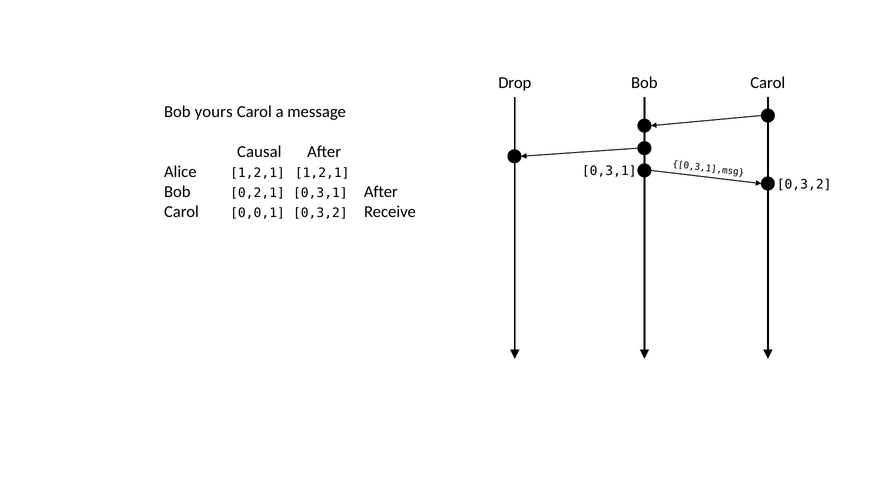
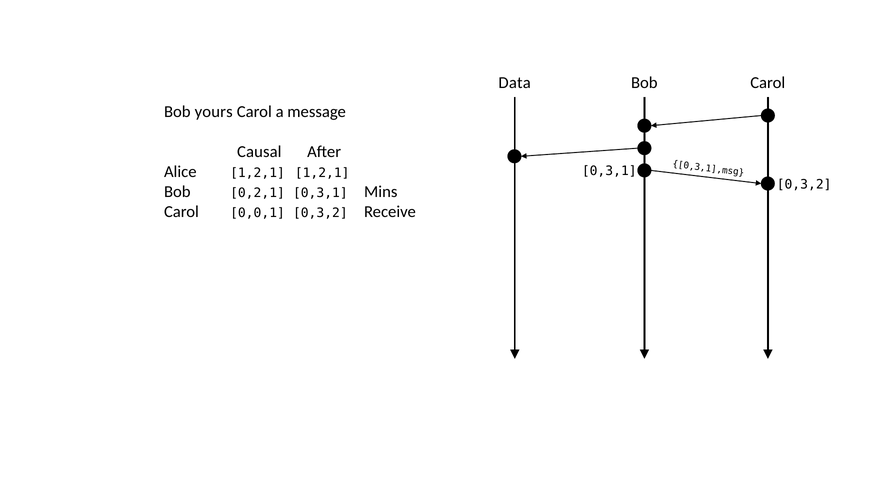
Drop: Drop -> Data
0,3,1 After: After -> Mins
